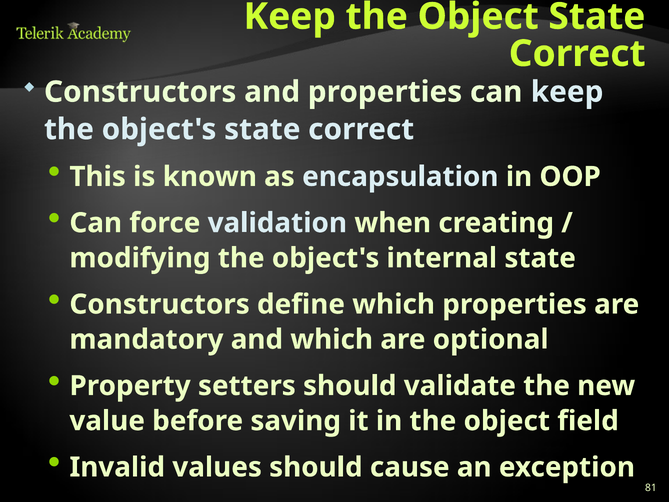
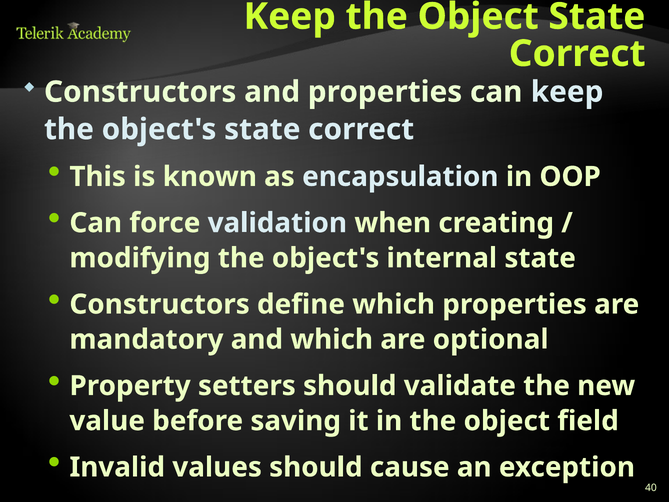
81: 81 -> 40
